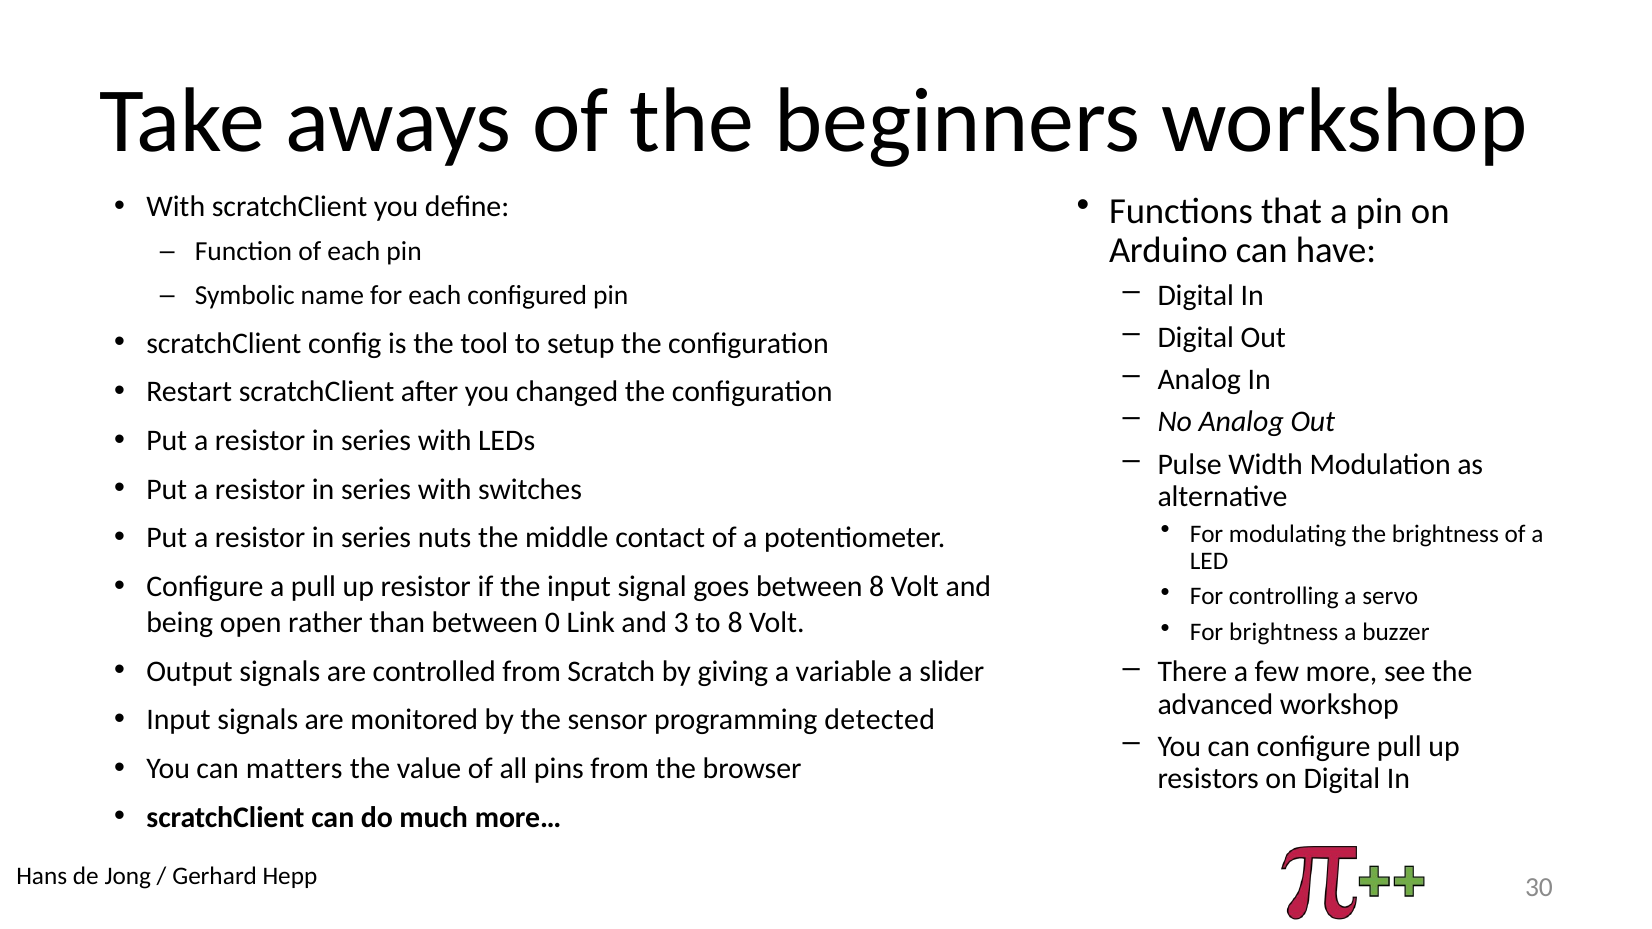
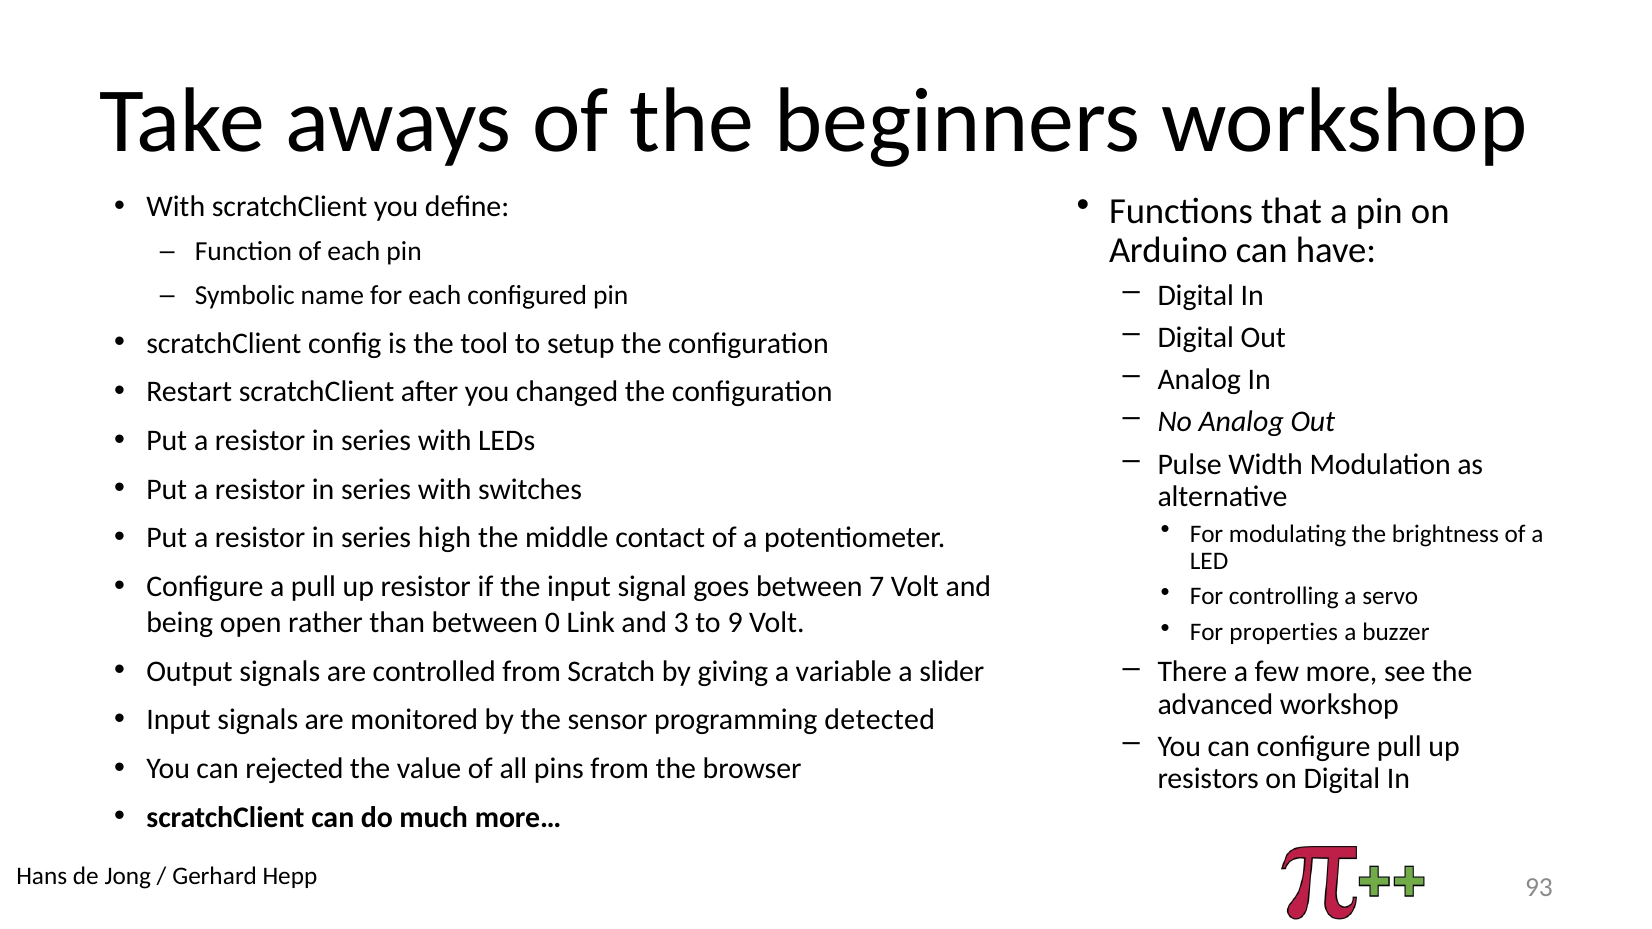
nuts: nuts -> high
between 8: 8 -> 7
to 8: 8 -> 9
For brightness: brightness -> properties
matters: matters -> rejected
30: 30 -> 93
